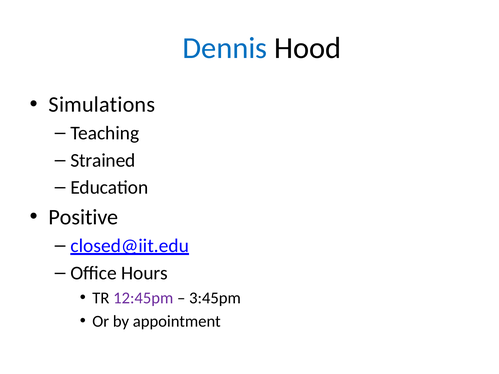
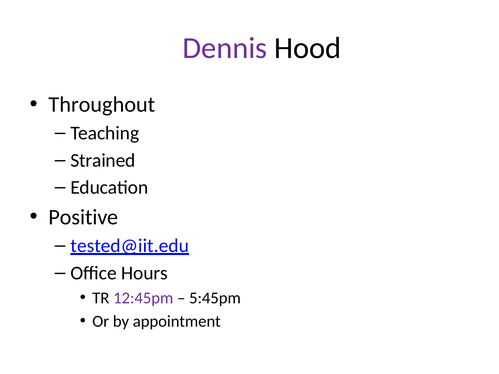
Dennis colour: blue -> purple
Simulations: Simulations -> Throughout
closed@iit.edu: closed@iit.edu -> tested@iit.edu
3:45pm: 3:45pm -> 5:45pm
